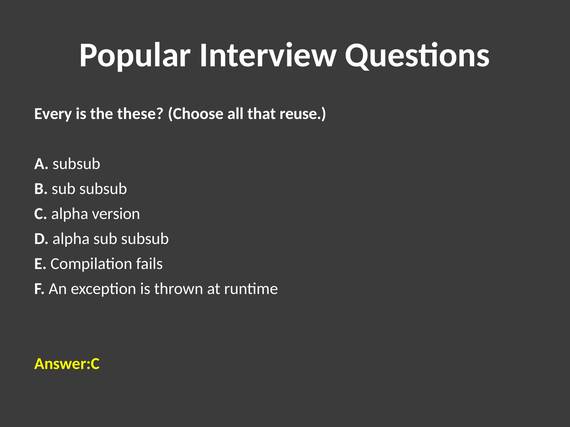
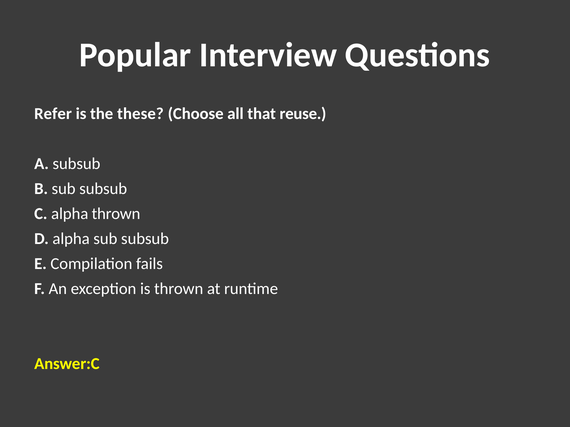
Every: Every -> Refer
alpha version: version -> thrown
